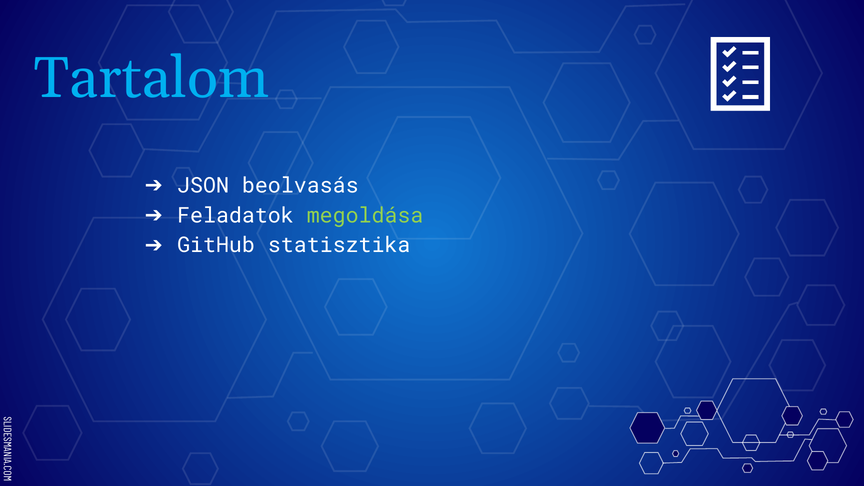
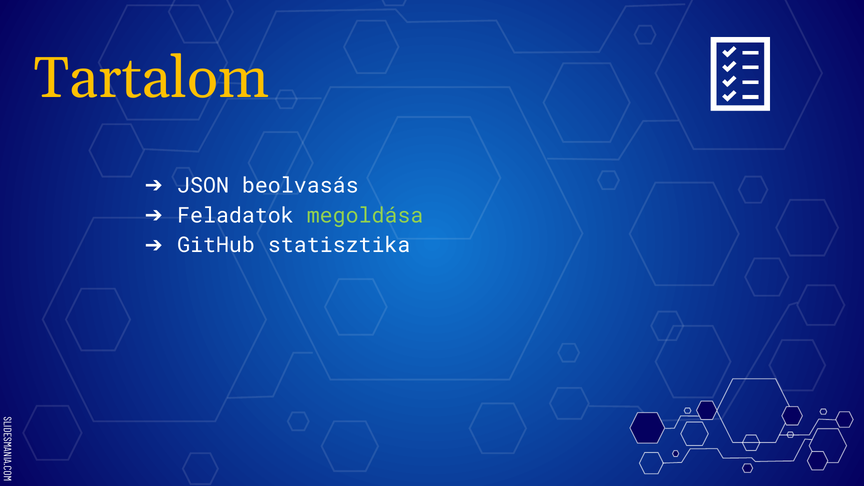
Tartalom colour: light blue -> yellow
